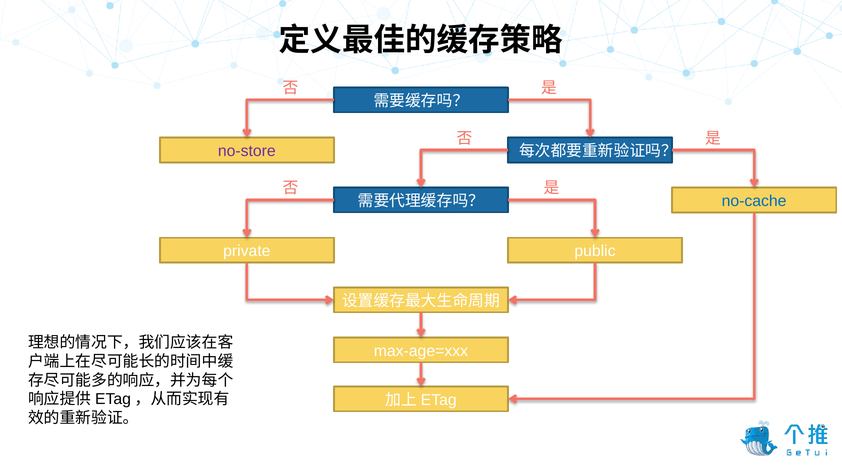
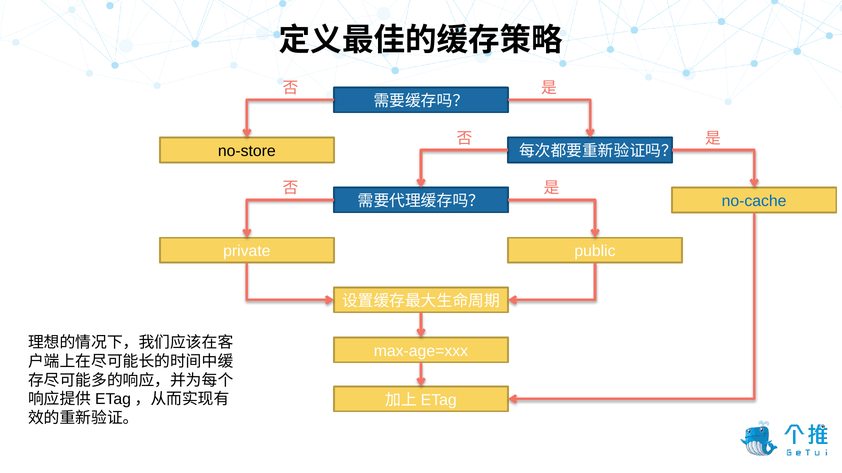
no-store colour: purple -> black
